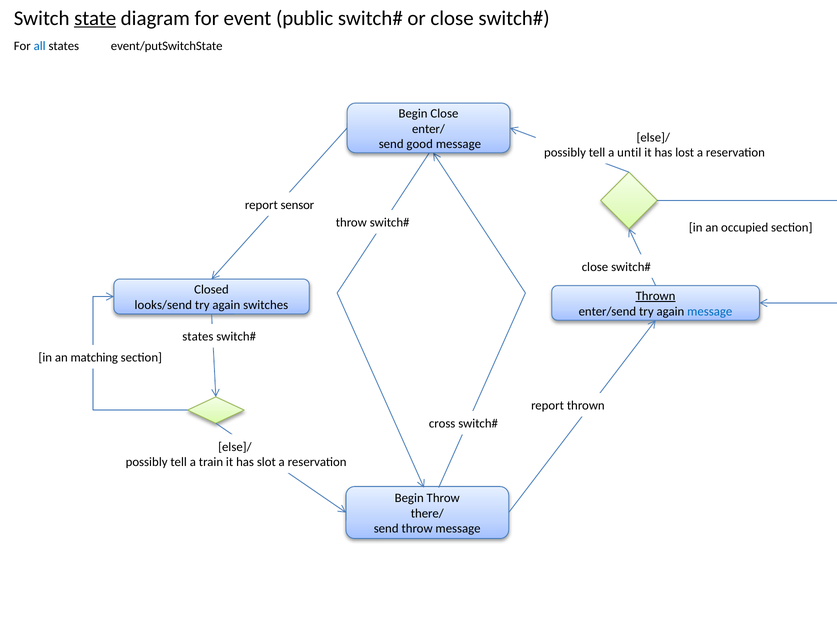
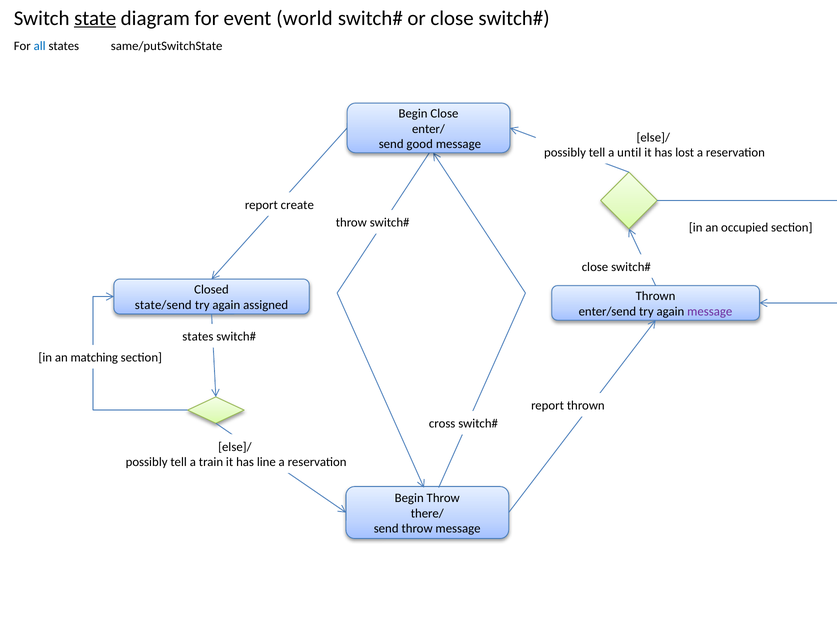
public: public -> world
event/putSwitchState: event/putSwitchState -> same/putSwitchState
sensor: sensor -> create
Thrown at (656, 296) underline: present -> none
looks/send: looks/send -> state/send
switches: switches -> assigned
message at (710, 311) colour: blue -> purple
slot: slot -> line
